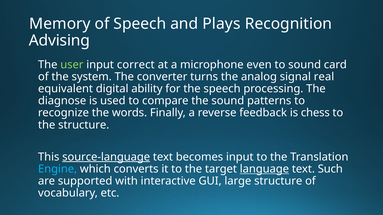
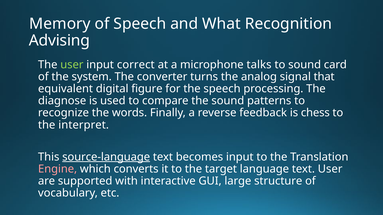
Plays: Plays -> What
even: even -> talks
real: real -> that
ability: ability -> figure
the structure: structure -> interpret
Engine colour: light blue -> pink
language underline: present -> none
text Such: Such -> User
